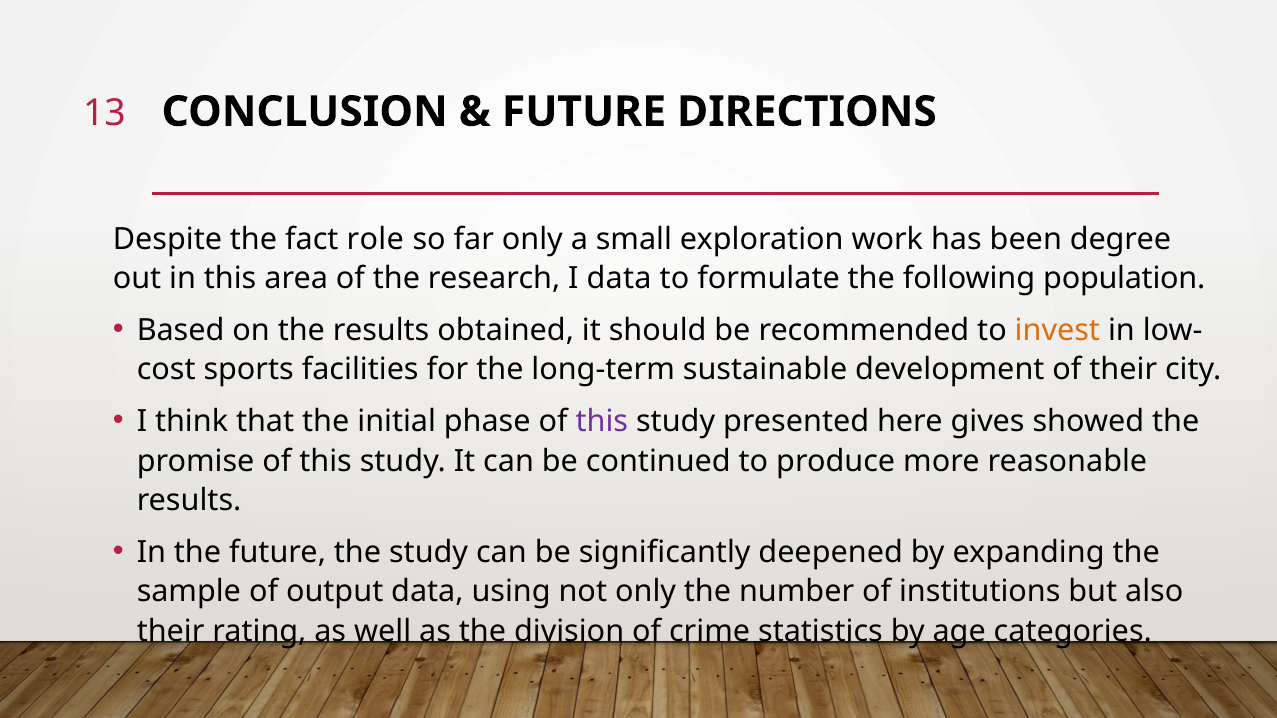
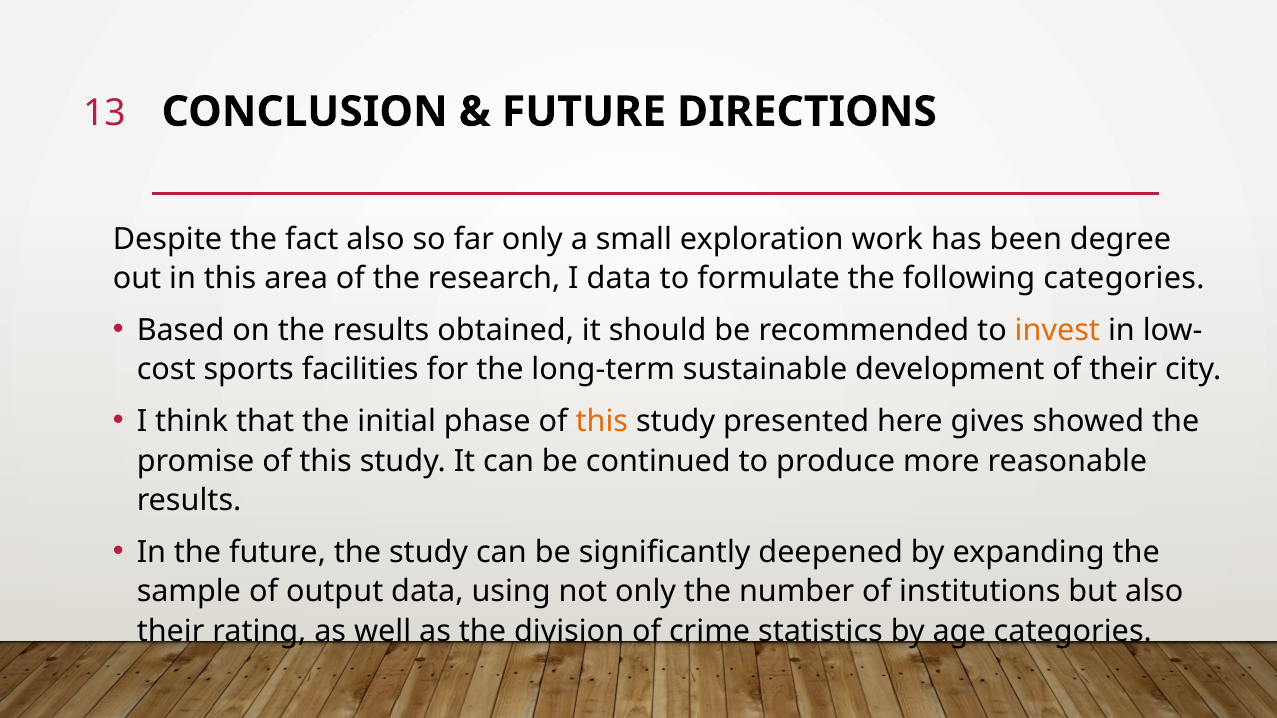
fact role: role -> also
following population: population -> categories
this at (602, 422) colour: purple -> orange
